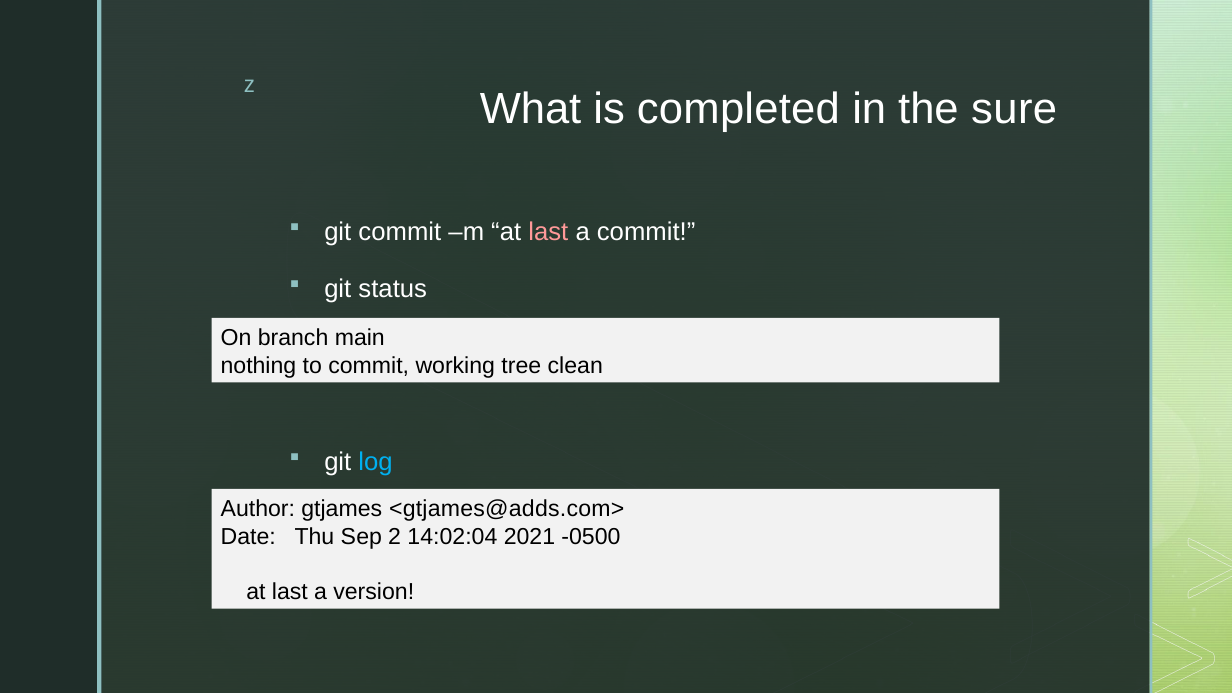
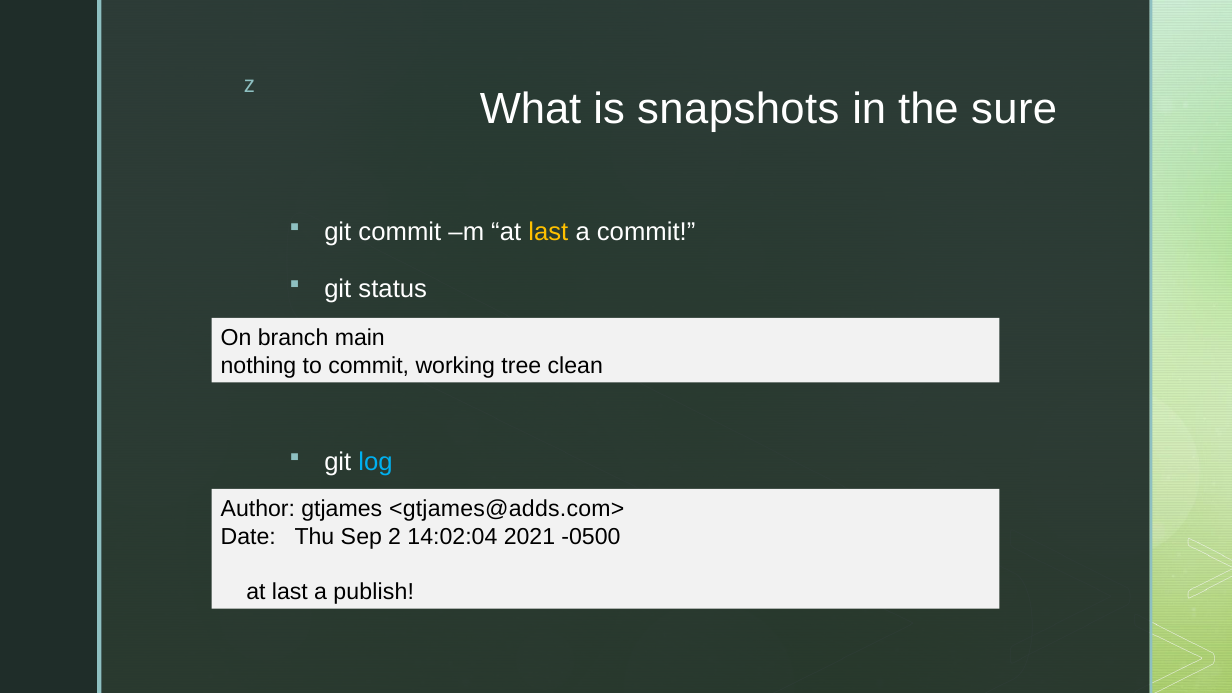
completed: completed -> snapshots
last at (548, 232) colour: pink -> yellow
version: version -> publish
